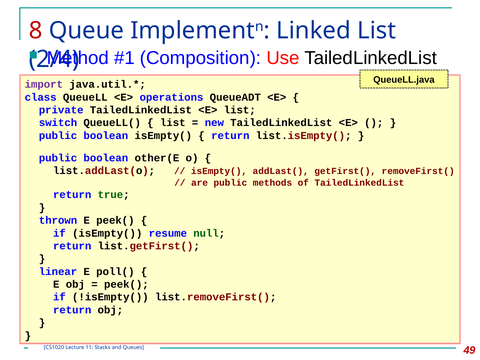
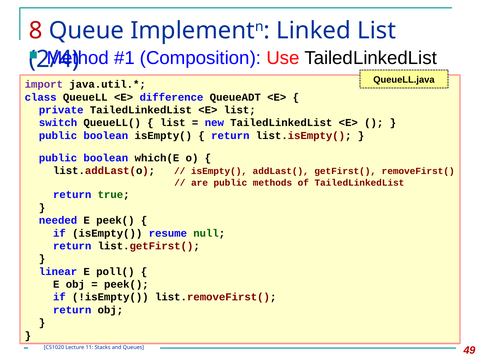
operations: operations -> difference
other(E: other(E -> which(E
thrown: thrown -> needed
